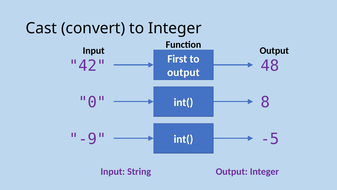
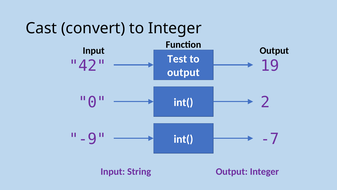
First: First -> Test
48: 48 -> 19
8: 8 -> 2
-5: -5 -> -7
